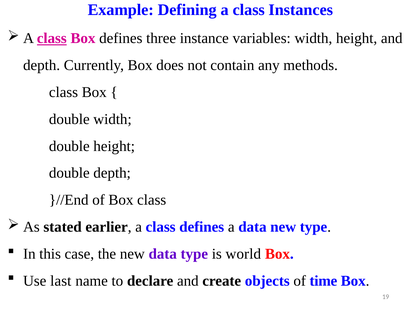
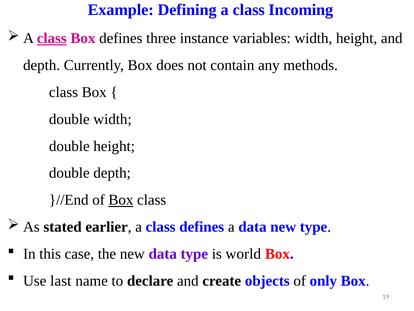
Instances: Instances -> Incoming
Box at (121, 200) underline: none -> present
time: time -> only
